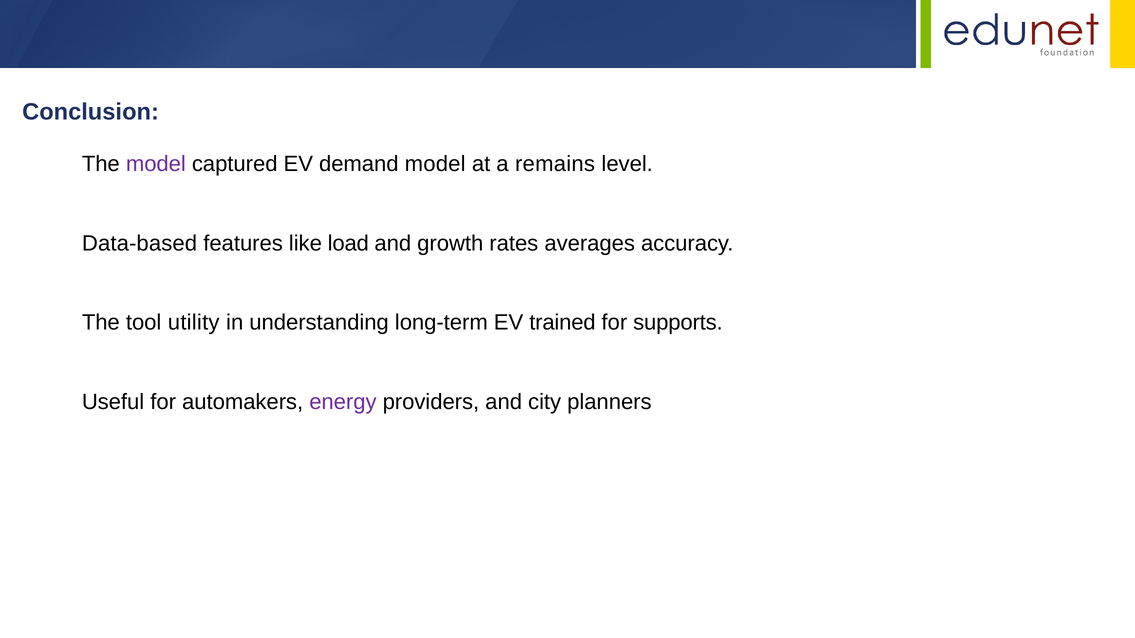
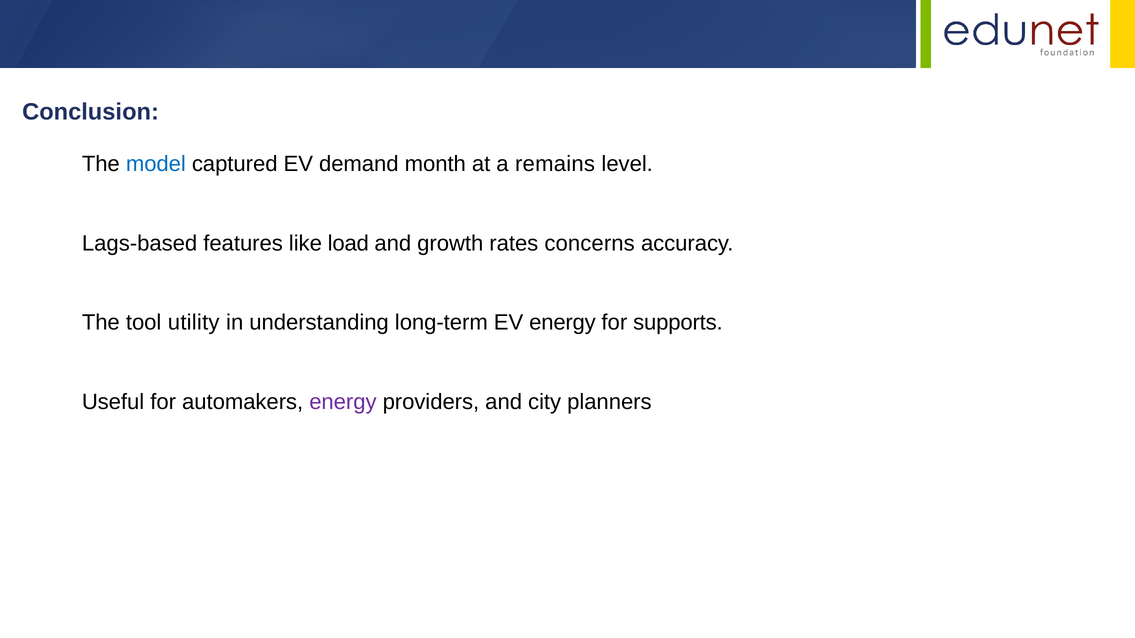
model at (156, 164) colour: purple -> blue
demand model: model -> month
Data-based: Data-based -> Lags-based
averages: averages -> concerns
EV trained: trained -> energy
